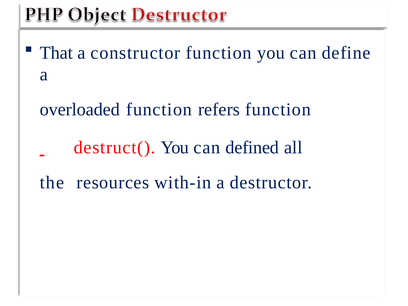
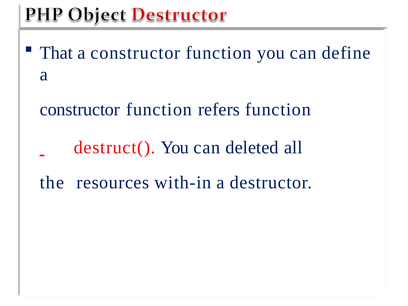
overloaded at (80, 109): overloaded -> constructor
defined: defined -> deleted
